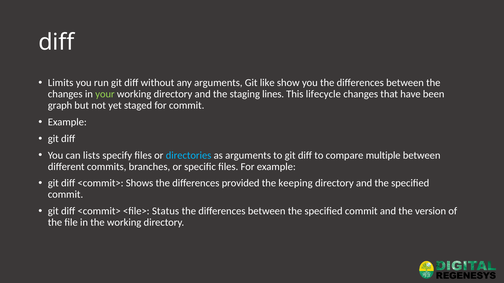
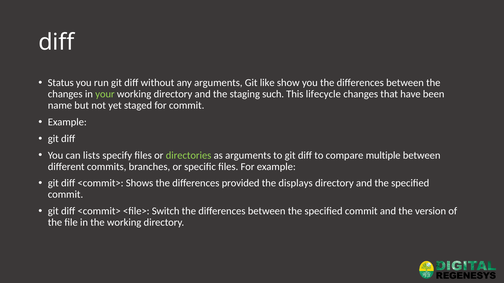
Limits: Limits -> Status
lines: lines -> such
graph: graph -> name
directories colour: light blue -> light green
keeping: keeping -> displays
Status: Status -> Switch
